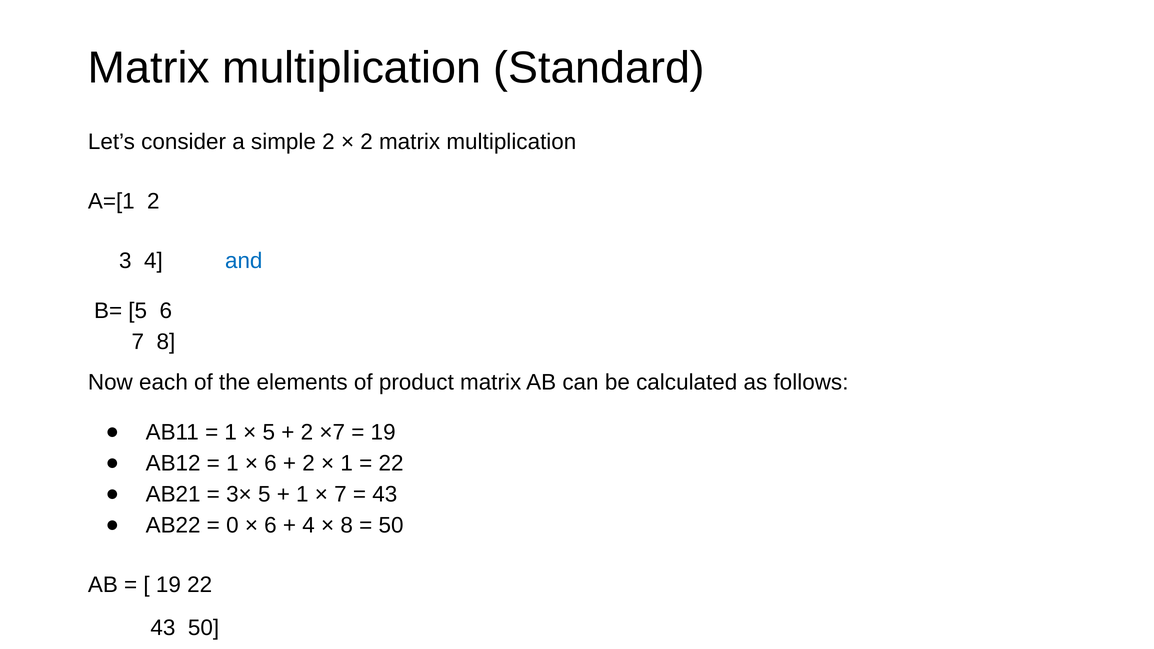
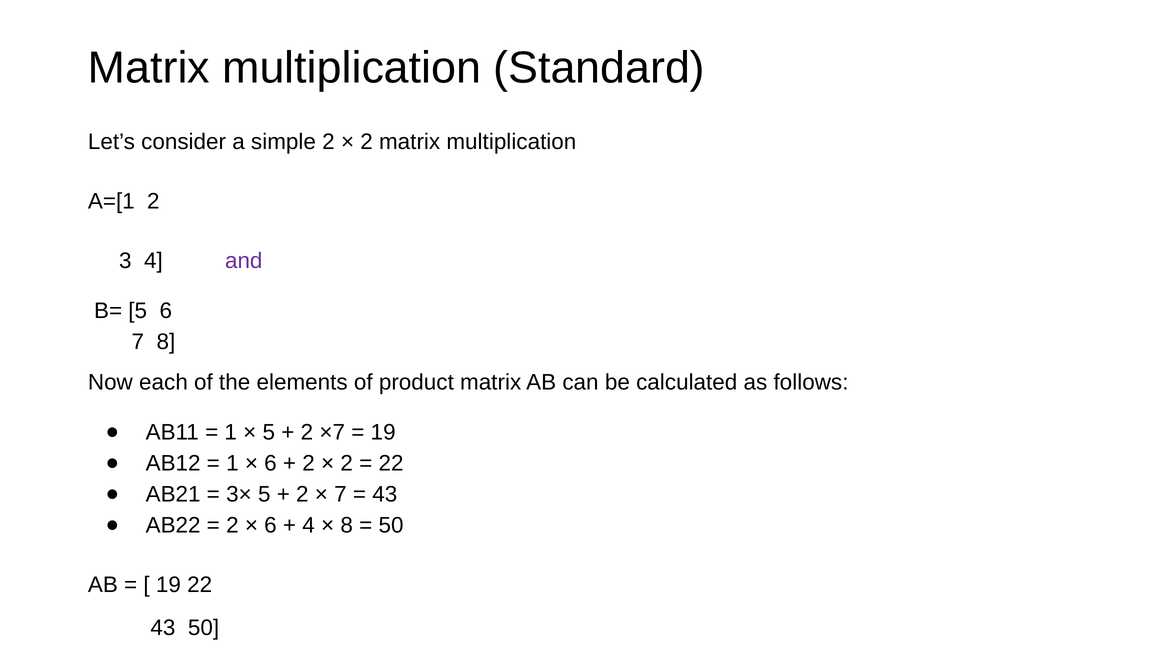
and colour: blue -> purple
1 at (347, 464): 1 -> 2
1 at (302, 494): 1 -> 2
0 at (232, 525): 0 -> 2
